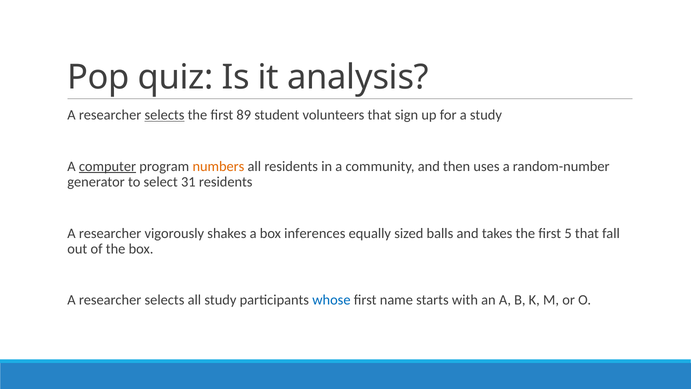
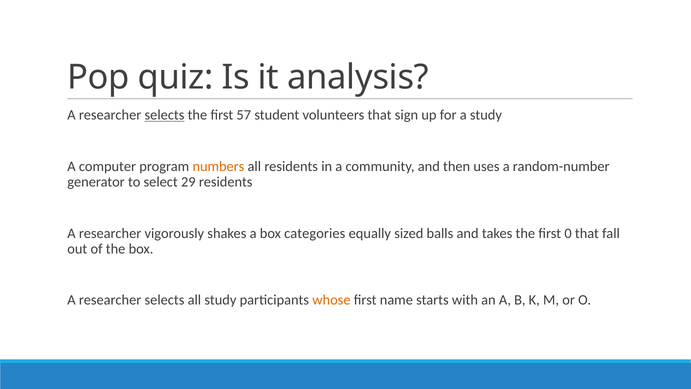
89: 89 -> 57
computer underline: present -> none
31: 31 -> 29
inferences: inferences -> categories
5: 5 -> 0
whose colour: blue -> orange
